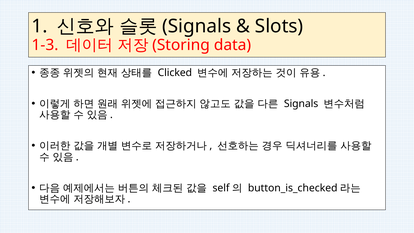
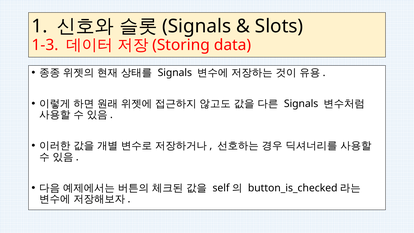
Clicked at (175, 73): Clicked -> Signals
